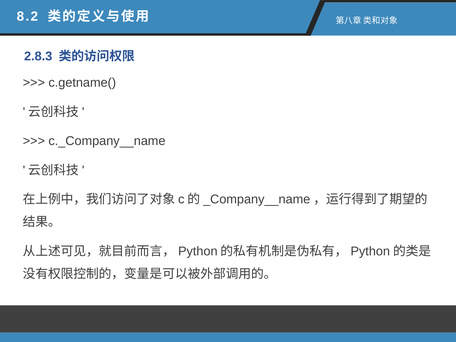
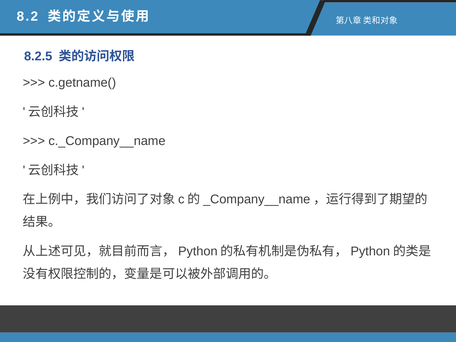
2.8.3: 2.8.3 -> 8.2.5
